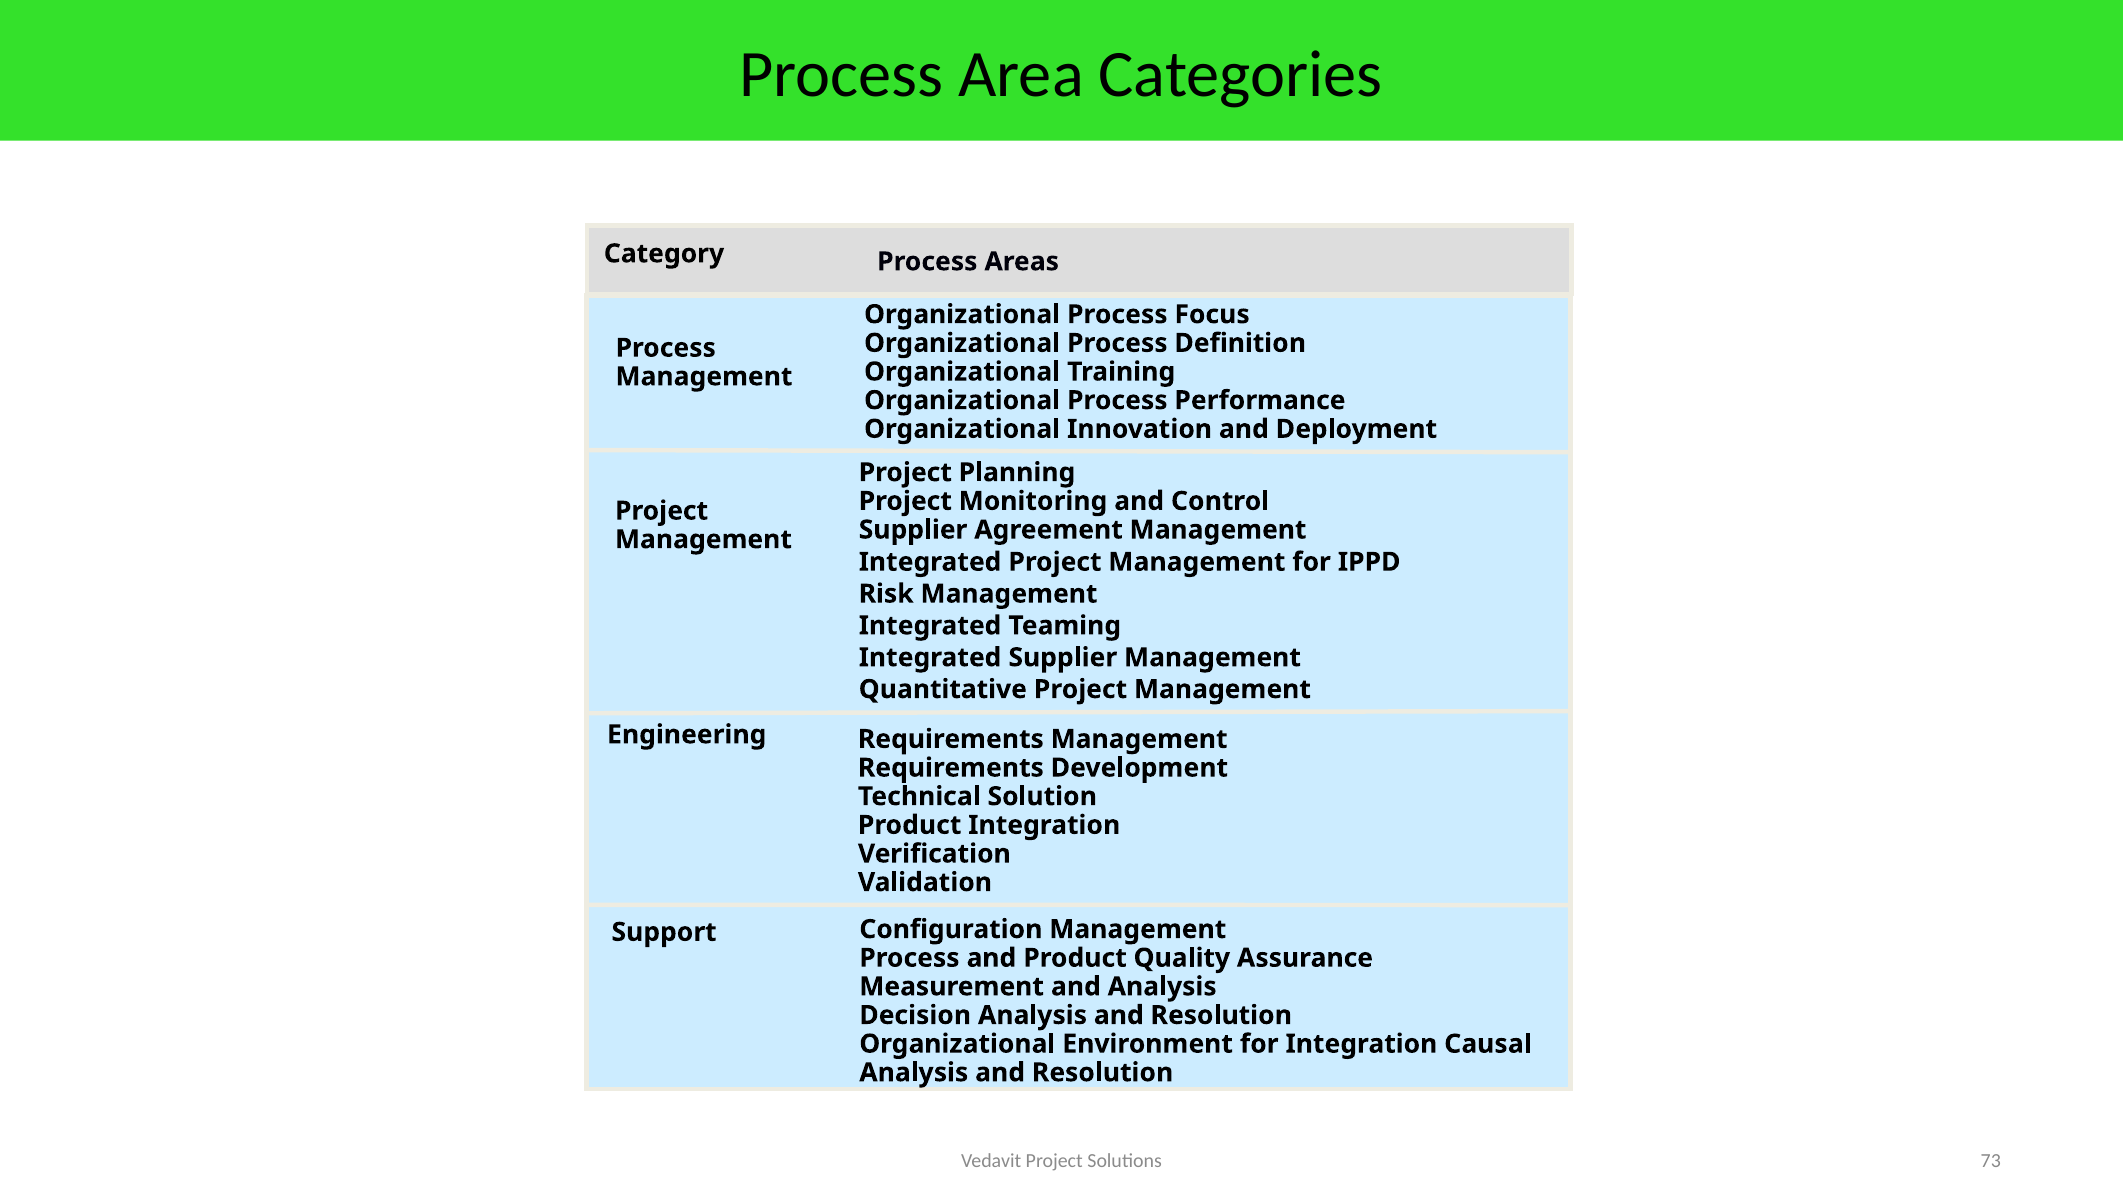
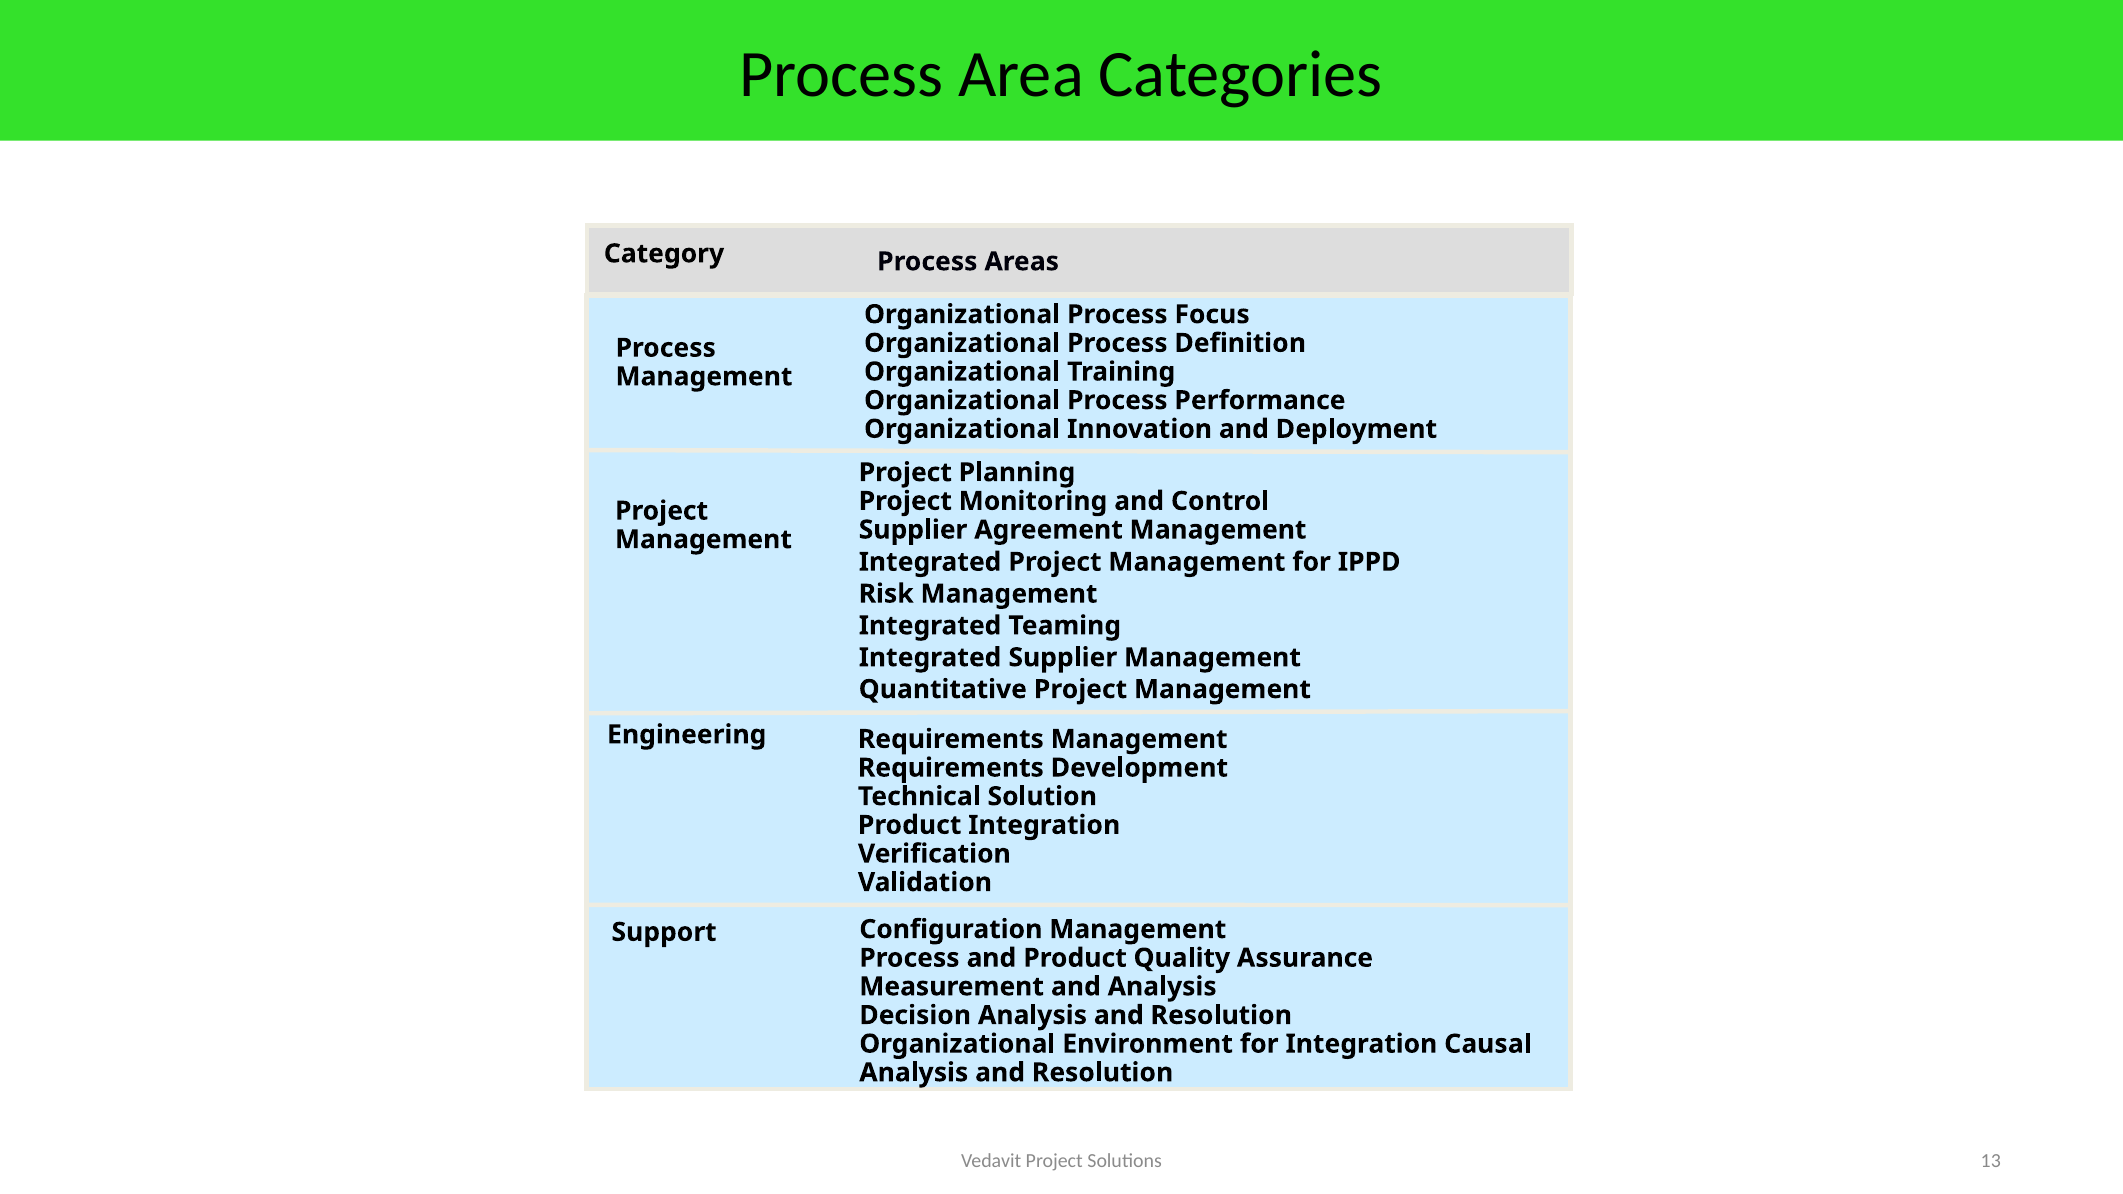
73: 73 -> 13
